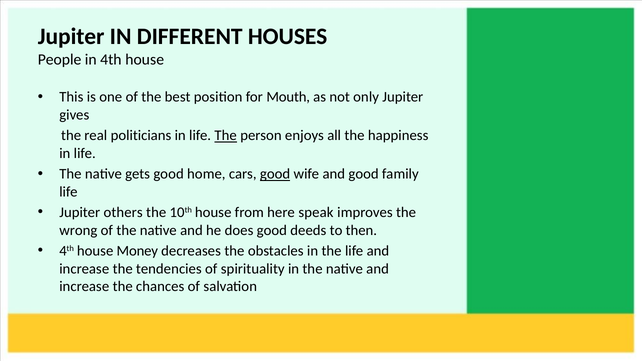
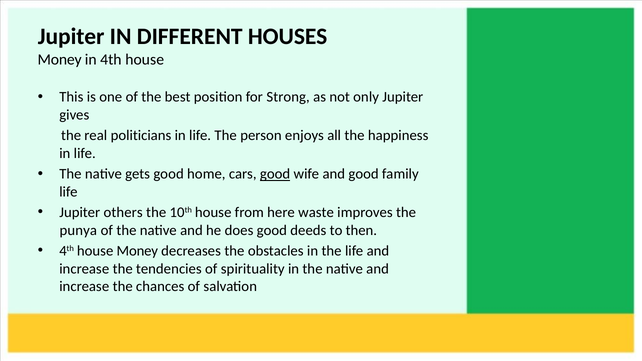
People at (60, 60): People -> Money
Mouth: Mouth -> Strong
The at (226, 136) underline: present -> none
speak: speak -> waste
wrong: wrong -> punya
